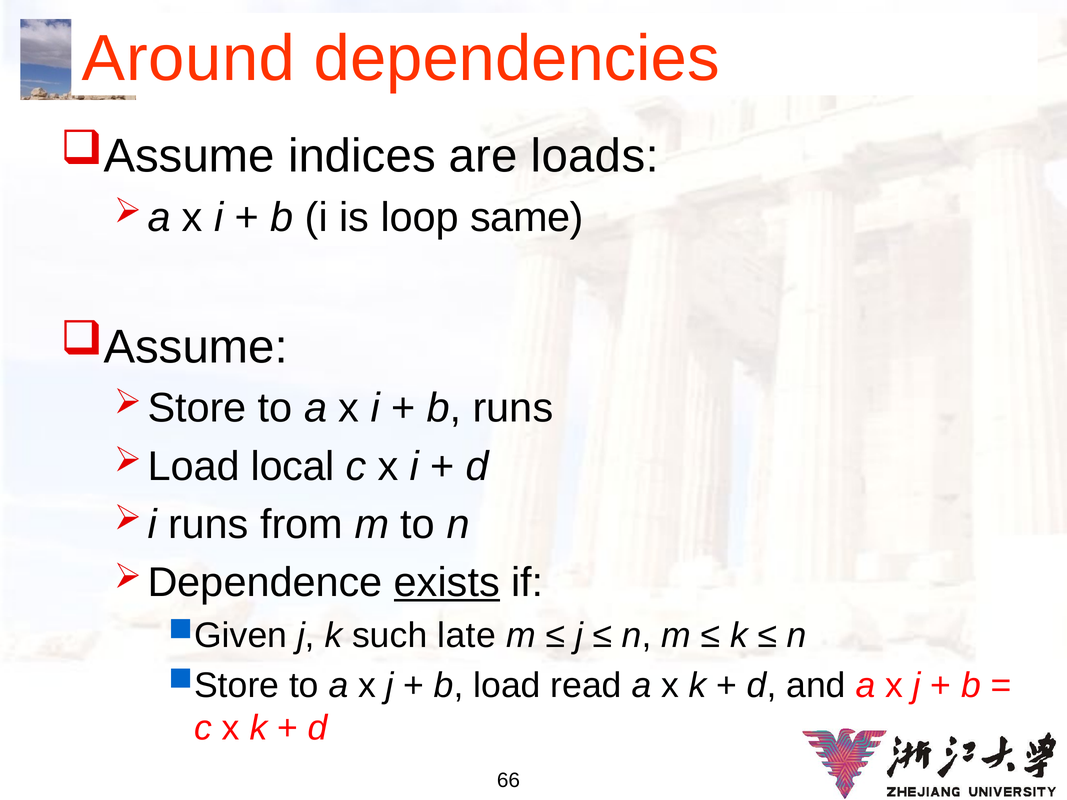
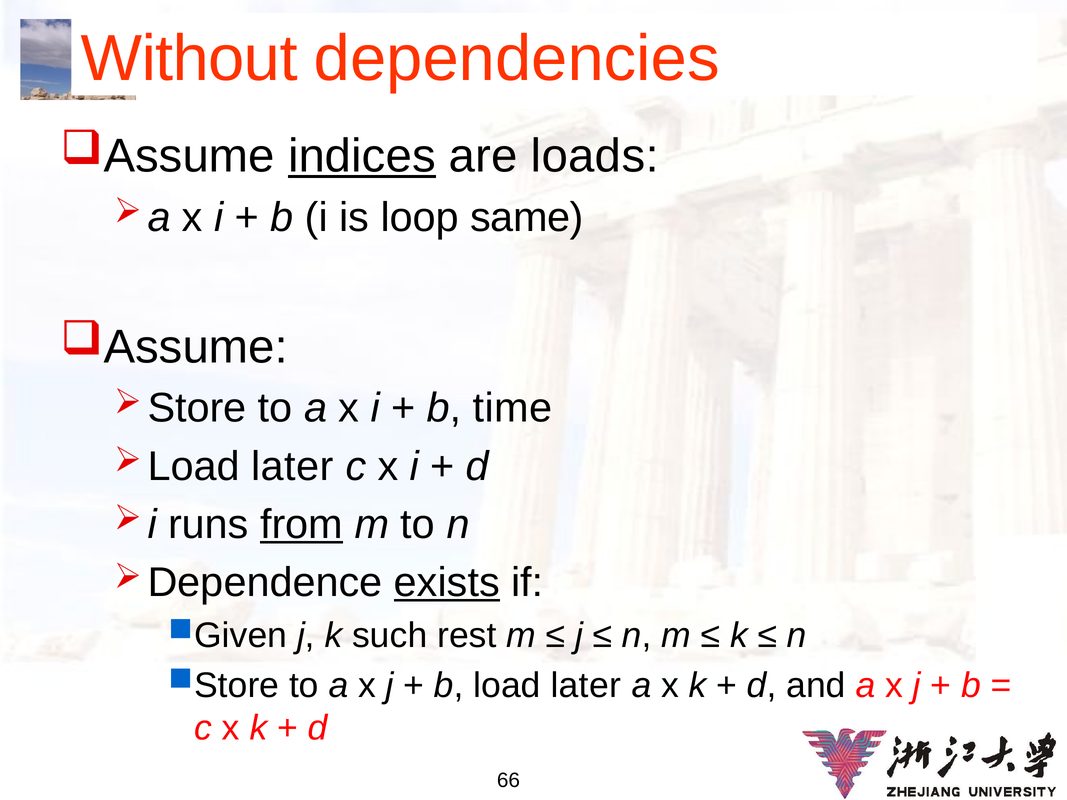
Around: Around -> Without
indices underline: none -> present
b runs: runs -> time
local at (293, 466): local -> later
from underline: none -> present
late: late -> rest
load read: read -> later
